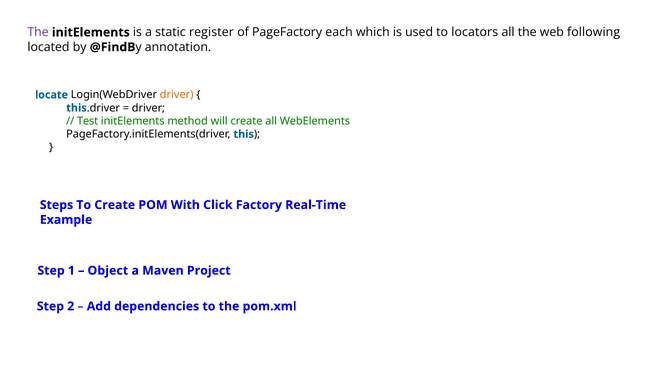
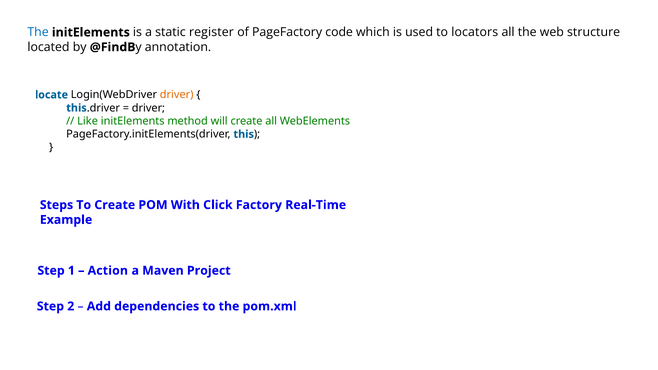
The at (38, 32) colour: purple -> blue
each: each -> code
following: following -> structure
Test: Test -> Like
Object: Object -> Action
